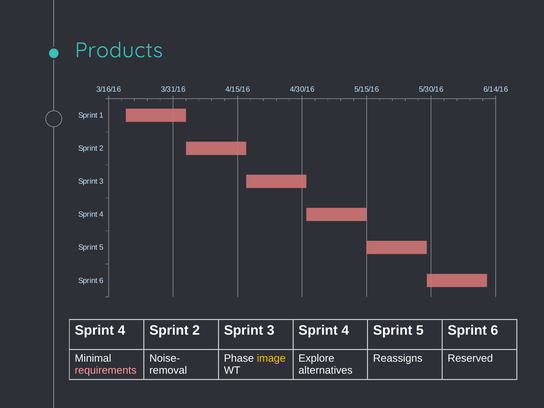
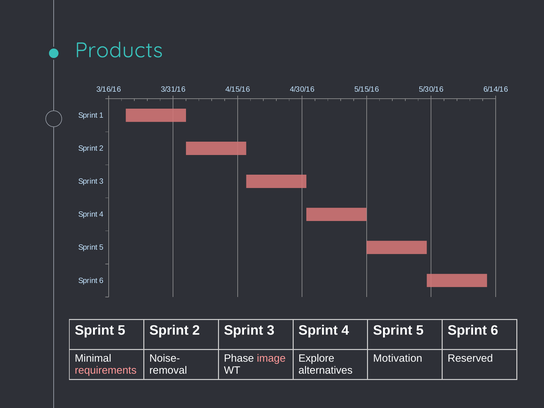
4 at (121, 330): 4 -> 5
image colour: yellow -> pink
Reassigns: Reassigns -> Motivation
